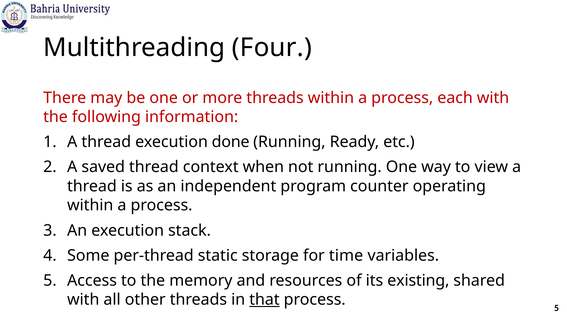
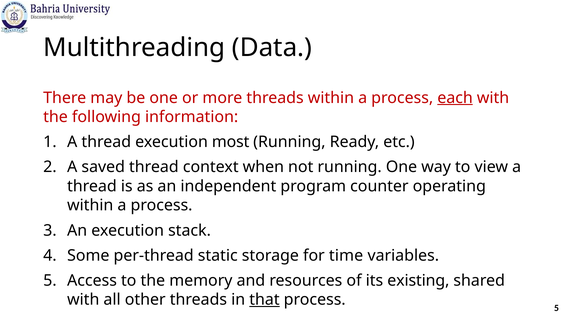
Four: Four -> Data
each underline: none -> present
done: done -> most
